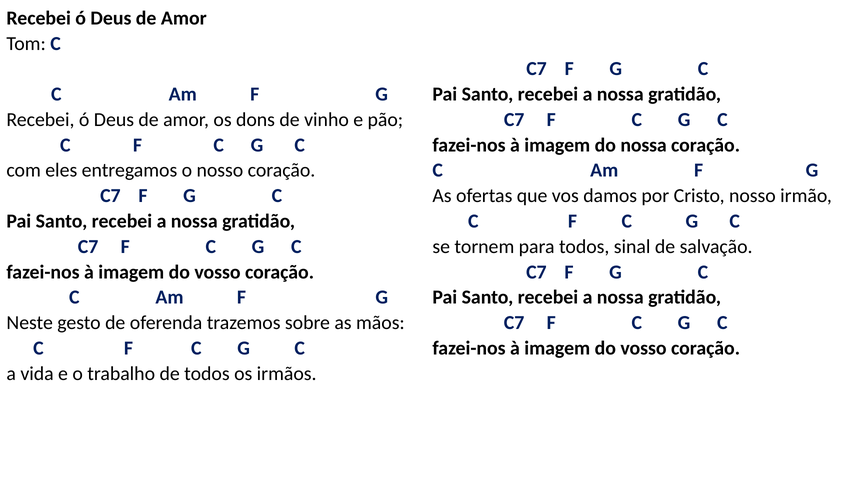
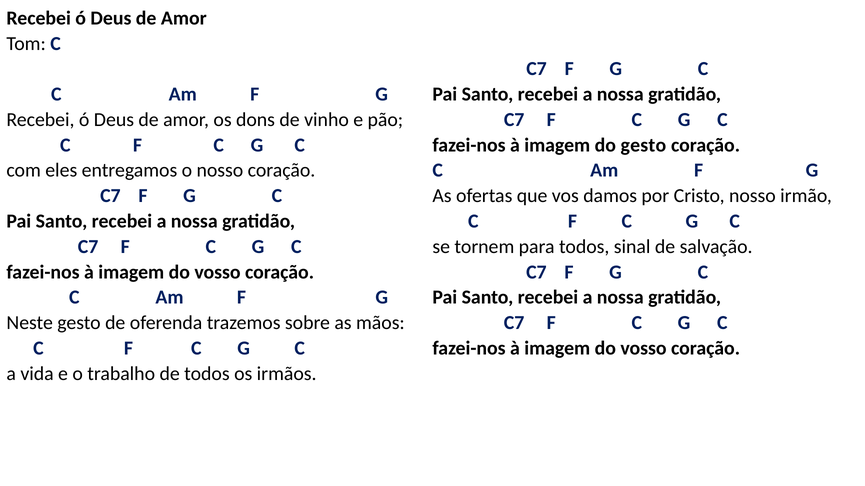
do nossa: nossa -> gesto
